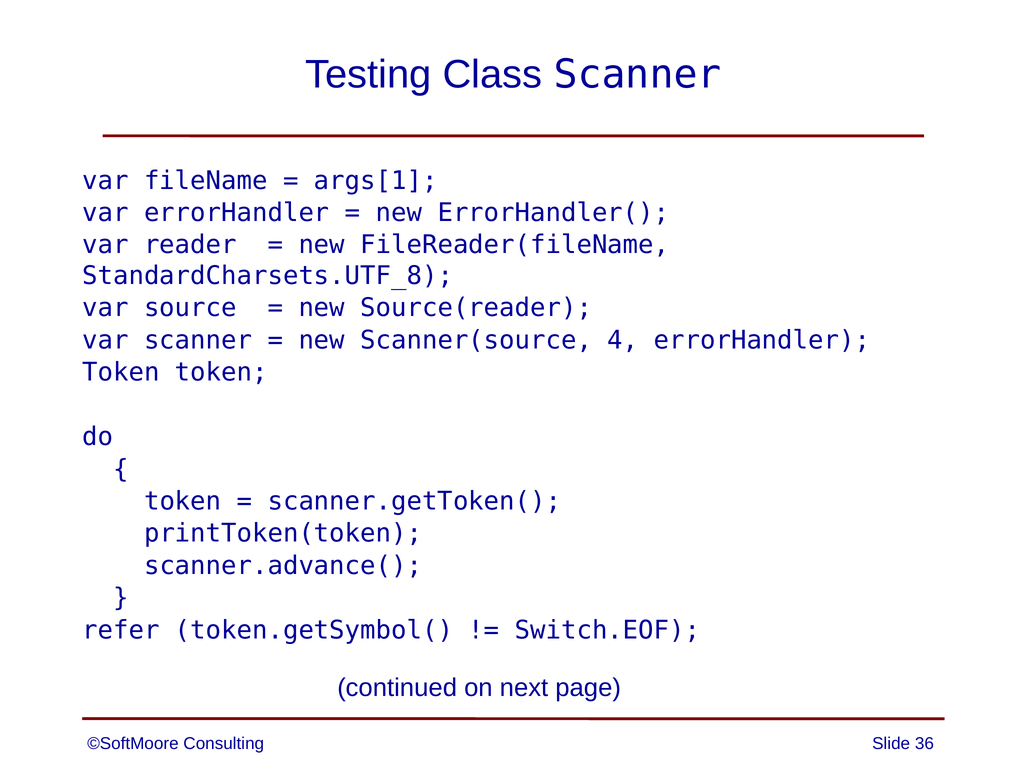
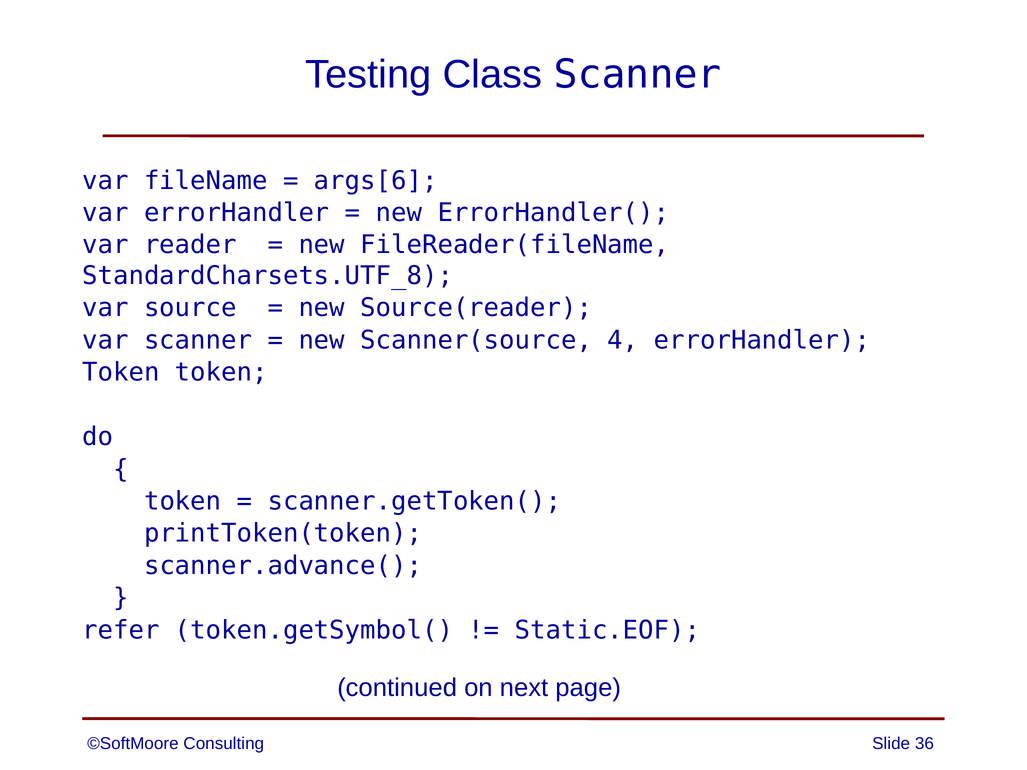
args[1: args[1 -> args[6
Switch.EOF: Switch.EOF -> Static.EOF
